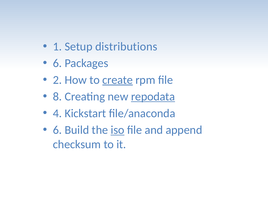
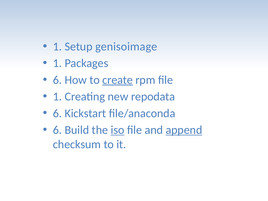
distributions: distributions -> genisoimage
6 at (57, 63): 6 -> 1
2 at (57, 80): 2 -> 6
8 at (57, 97): 8 -> 1
repodata underline: present -> none
4 at (57, 113): 4 -> 6
append underline: none -> present
